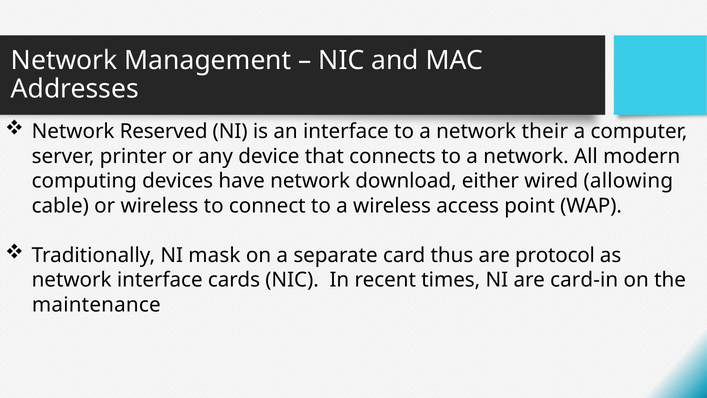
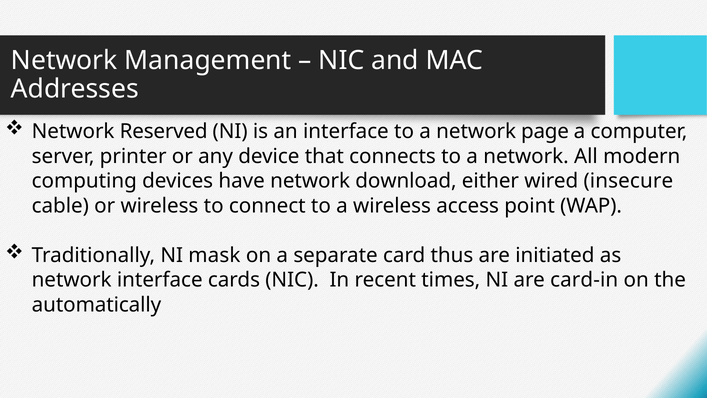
their: their -> page
allowing: allowing -> insecure
protocol: protocol -> initiated
maintenance: maintenance -> automatically
